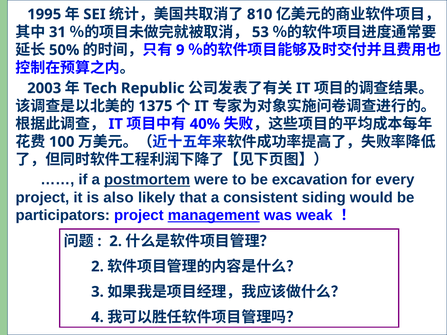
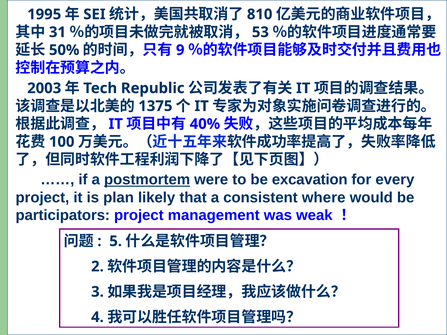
also: also -> plan
siding: siding -> where
management underline: present -> none
2 at (116, 241): 2 -> 5
